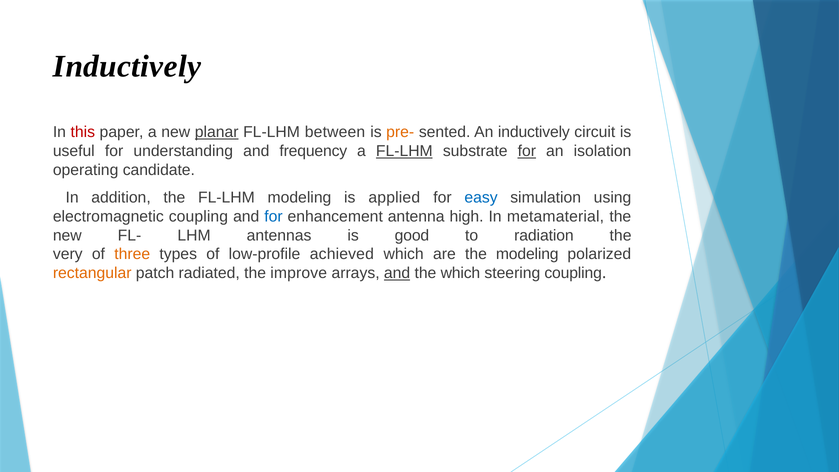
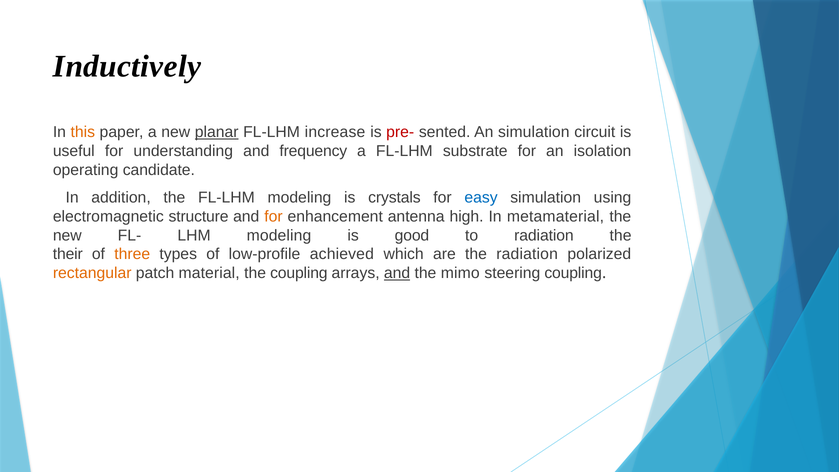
this colour: red -> orange
between: between -> increase
pre- colour: orange -> red
An inductively: inductively -> simulation
FL-LHM at (404, 151) underline: present -> none
for at (527, 151) underline: present -> none
applied: applied -> crystals
electromagnetic coupling: coupling -> structure
for at (273, 216) colour: blue -> orange
LHM antennas: antennas -> modeling
very: very -> their
the modeling: modeling -> radiation
radiated: radiated -> material
the improve: improve -> coupling
the which: which -> mimo
